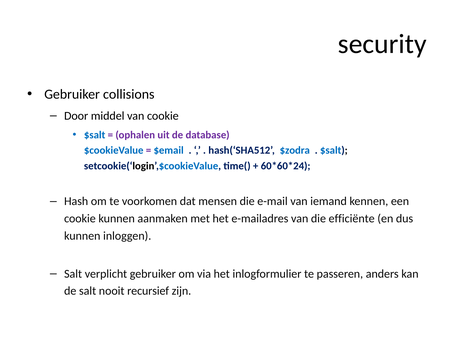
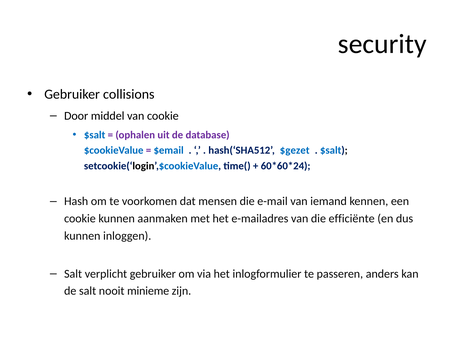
$zodra: $zodra -> $gezet
recursief: recursief -> minieme
